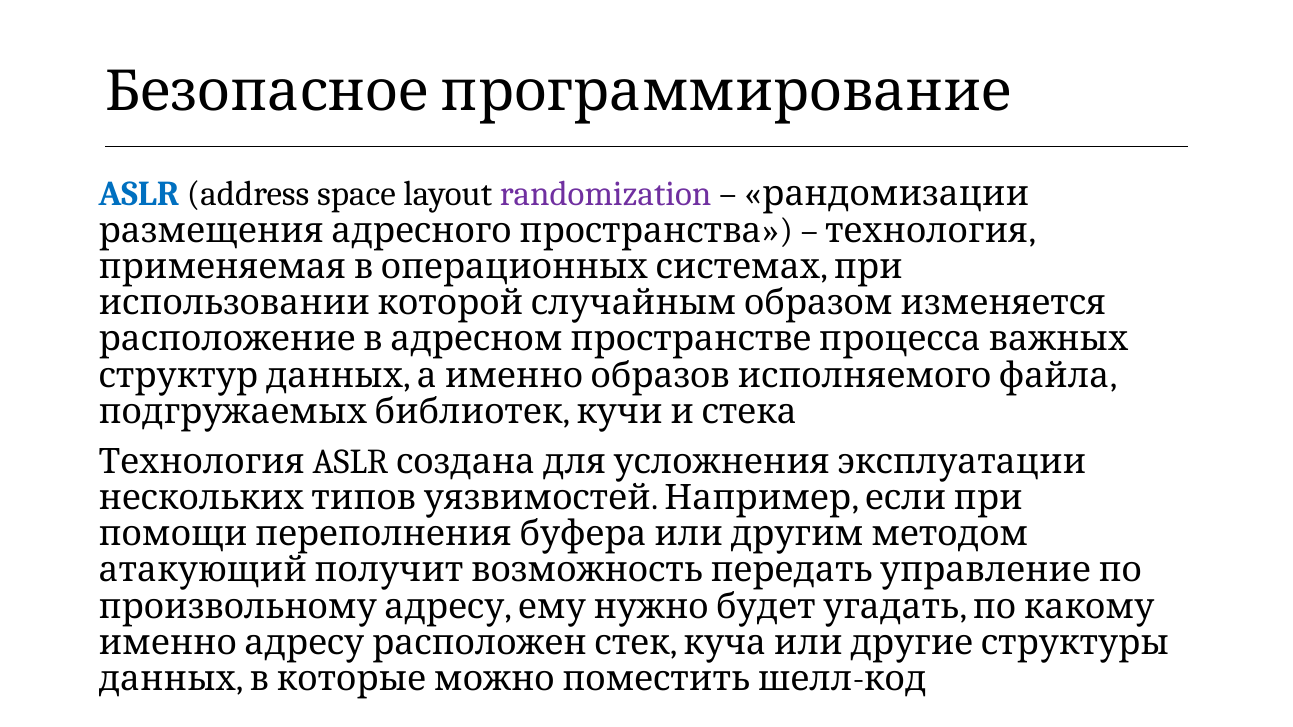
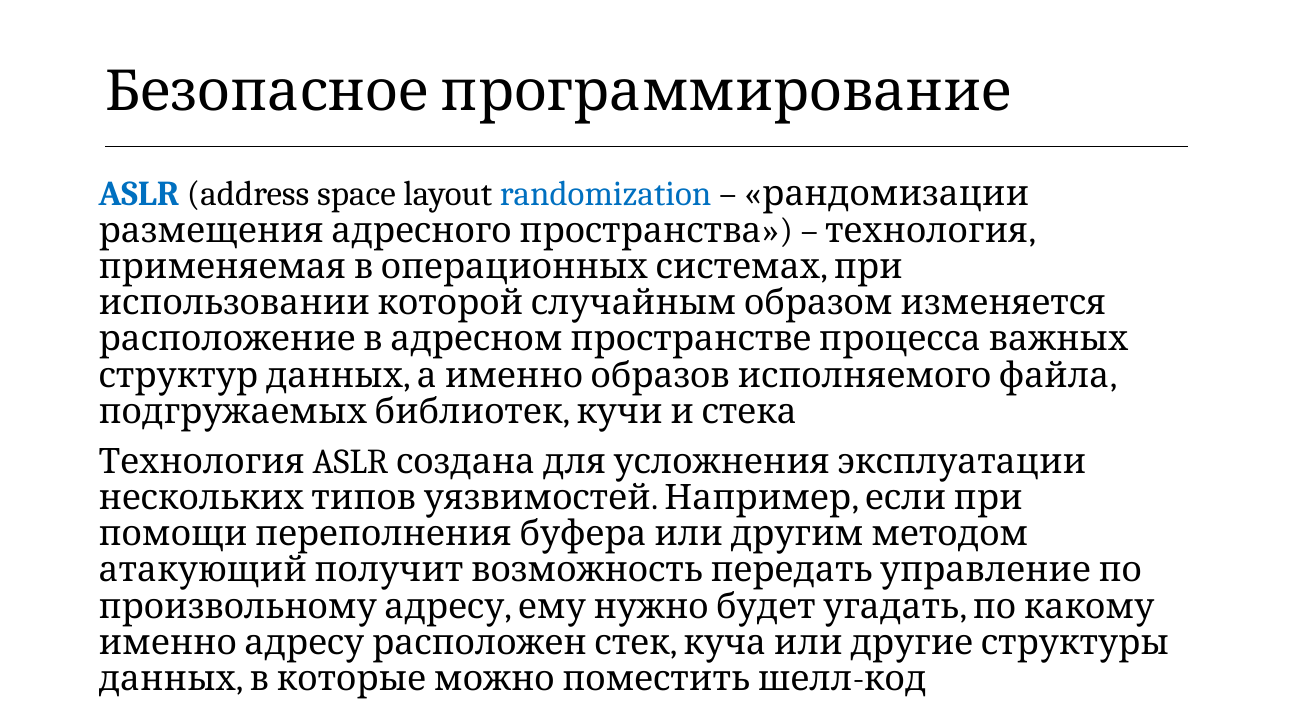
randomization colour: purple -> blue
